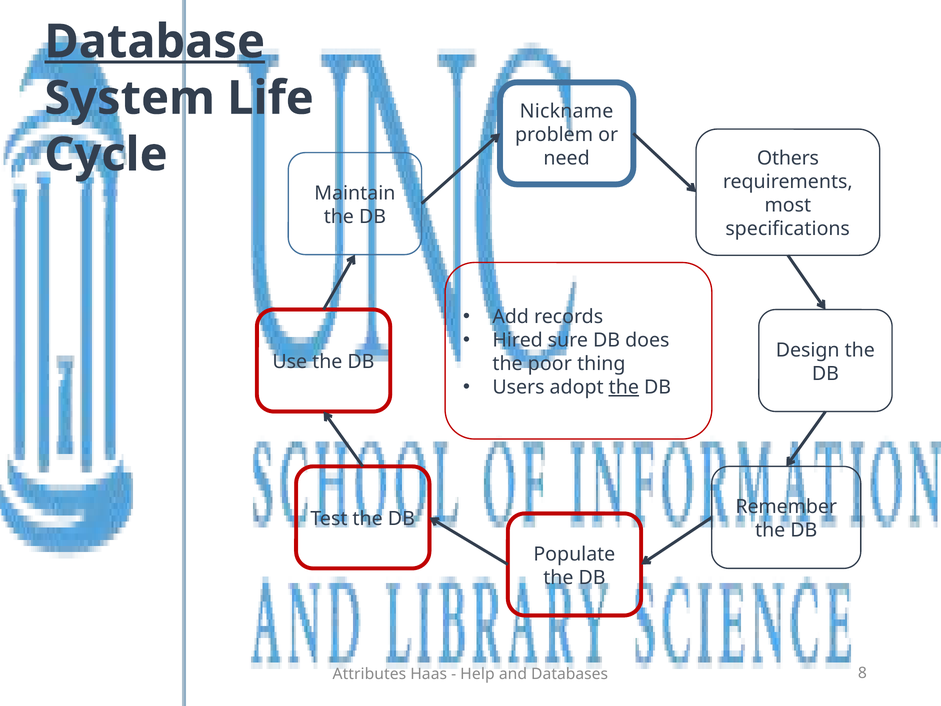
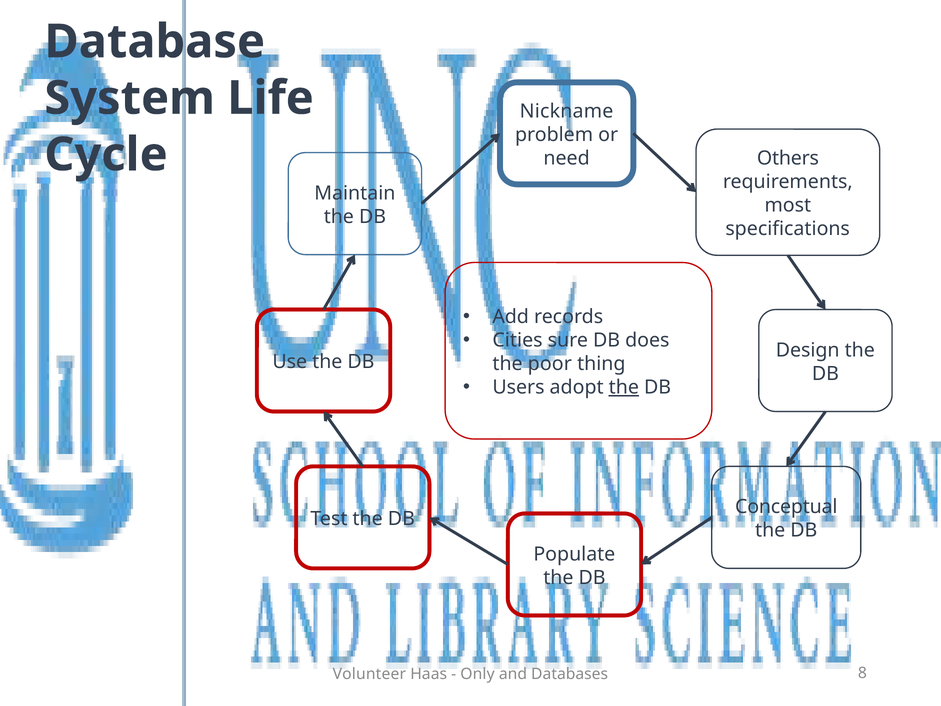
Database underline: present -> none
Hired: Hired -> Cities
Remember: Remember -> Conceptual
Attributes: Attributes -> Volunteer
Help: Help -> Only
